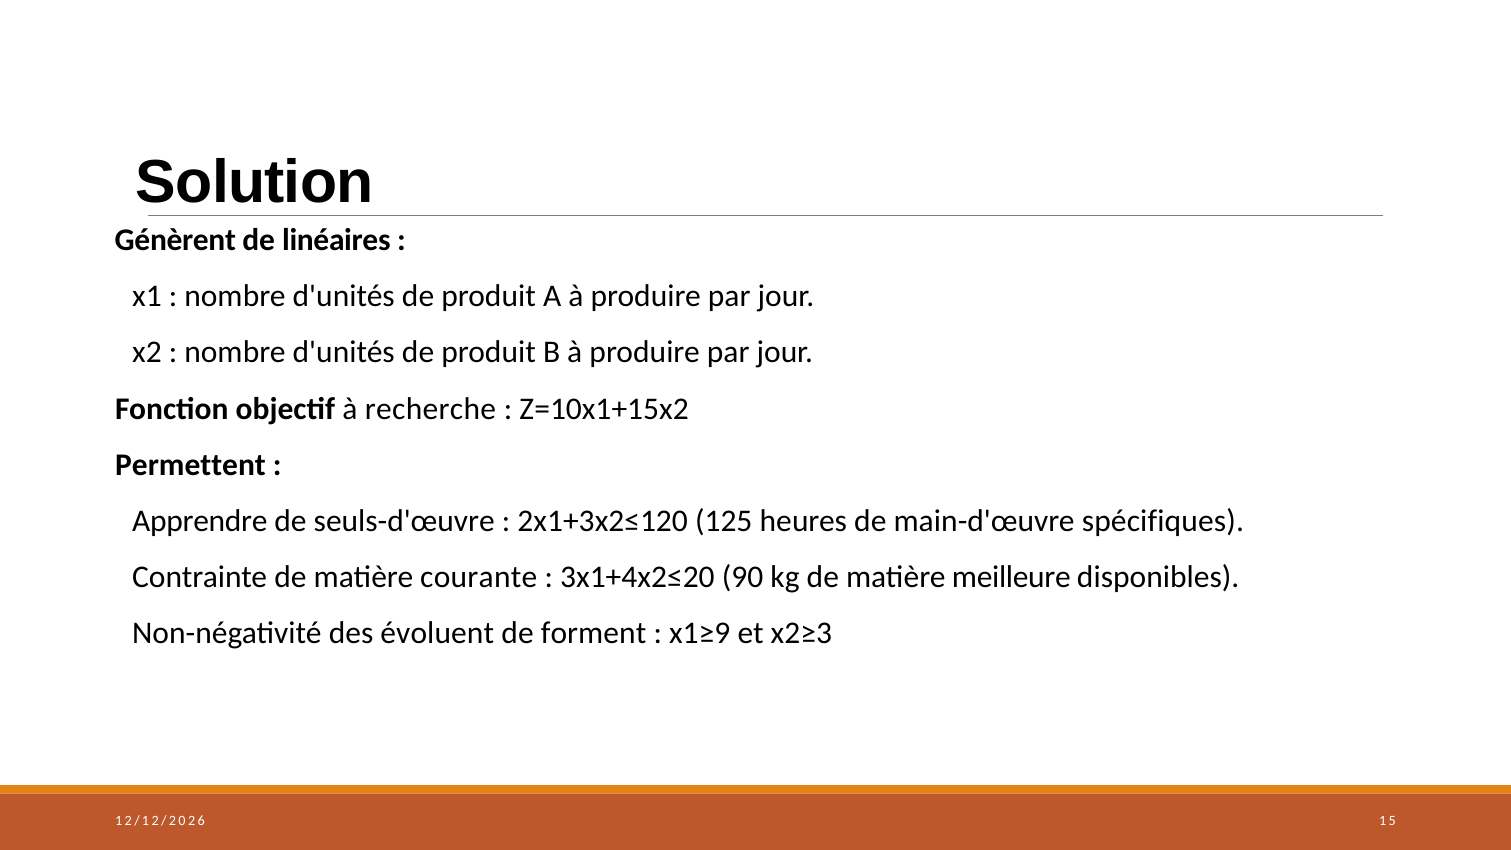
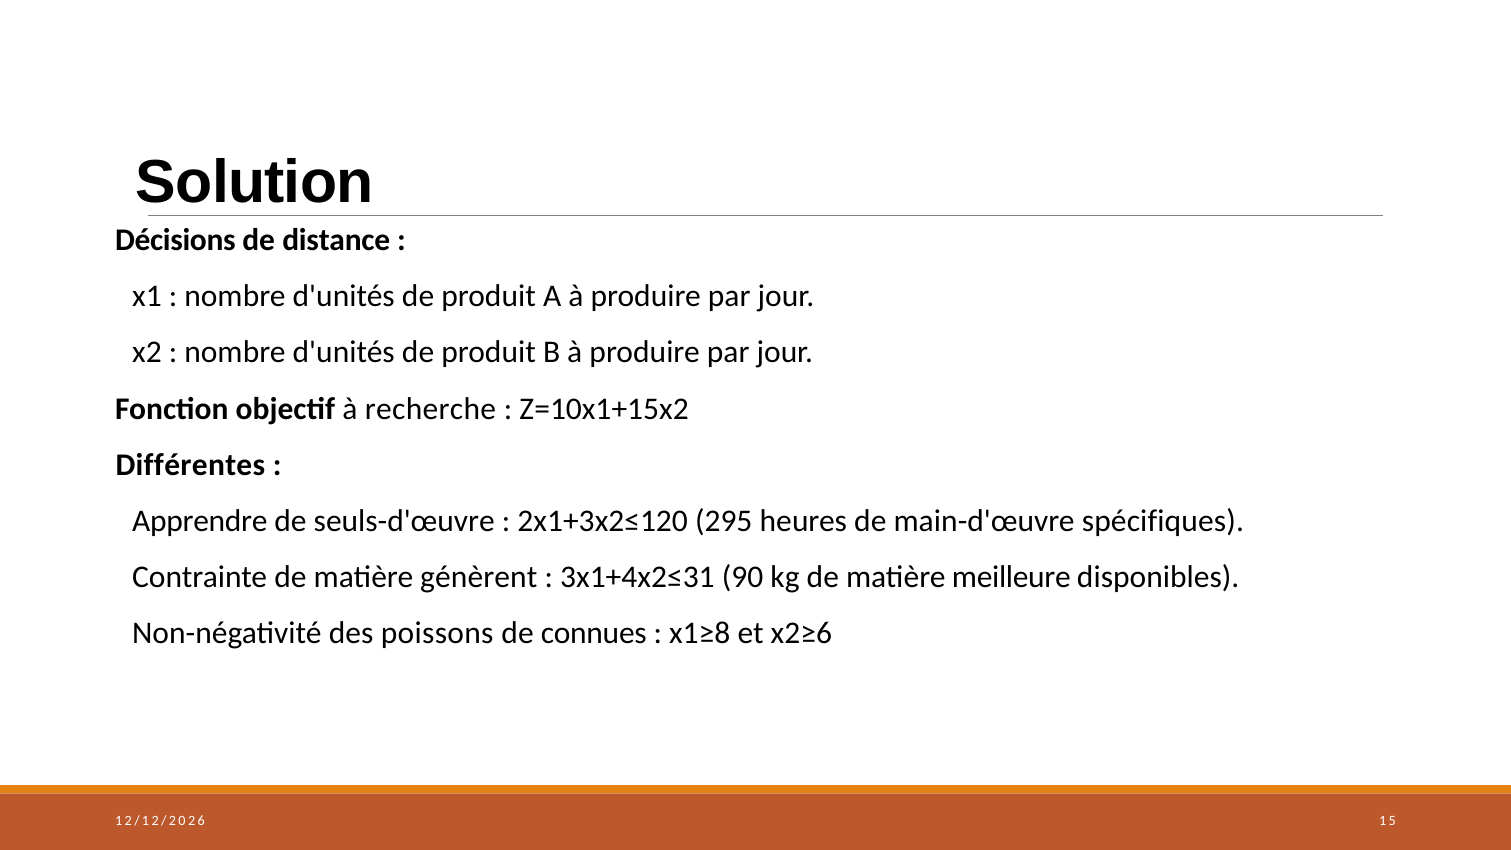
Génèrent: Génèrent -> Décisions
linéaires: linéaires -> distance
Permettent: Permettent -> Différentes
125: 125 -> 295
courante: courante -> génèrent
3x1+4x2≤20: 3x1+4x2≤20 -> 3x1+4x2≤31
évoluent: évoluent -> poissons
forment: forment -> connues
x1≥9: x1≥9 -> x1≥8
x2≥3: x2≥3 -> x2≥6
